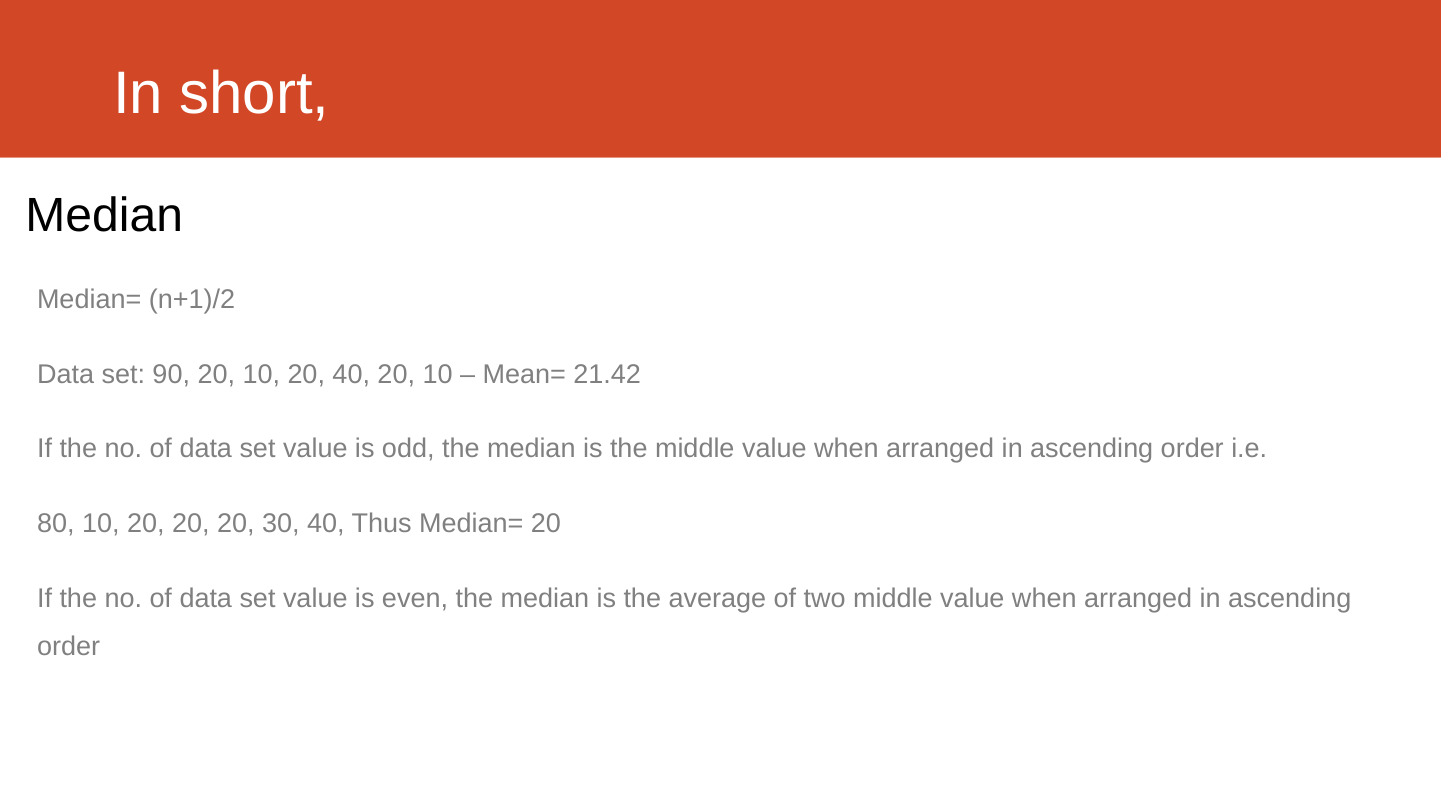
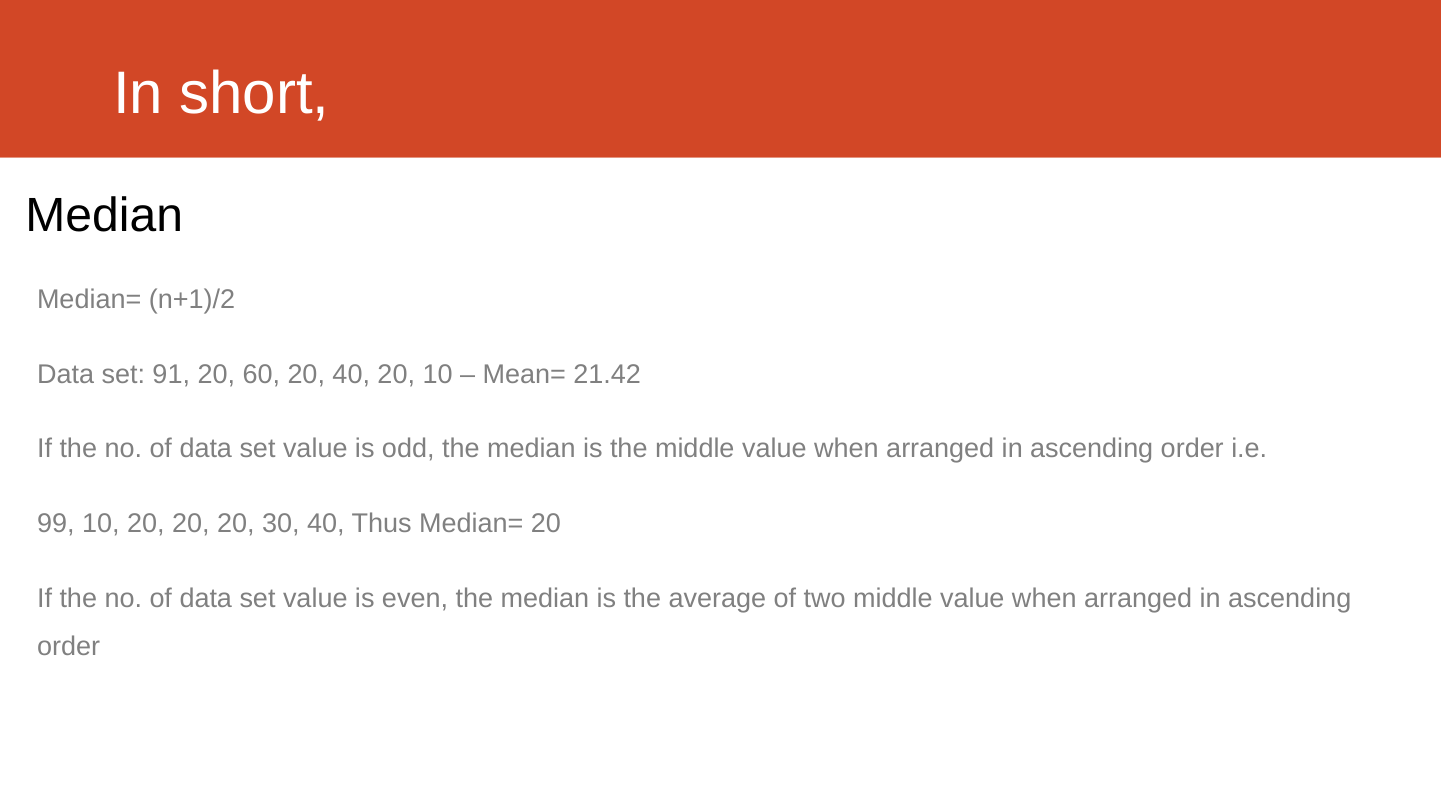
90: 90 -> 91
10 at (261, 375): 10 -> 60
80: 80 -> 99
